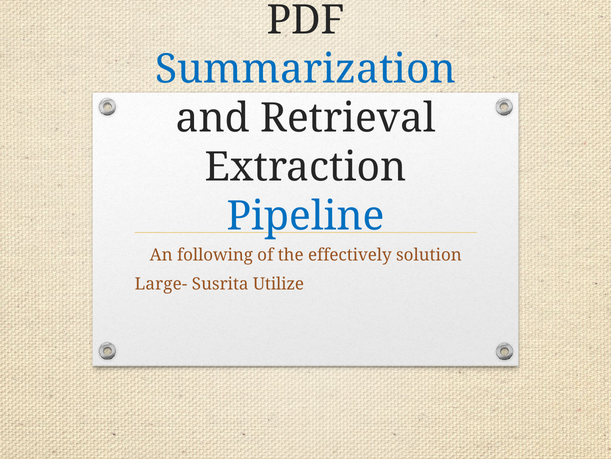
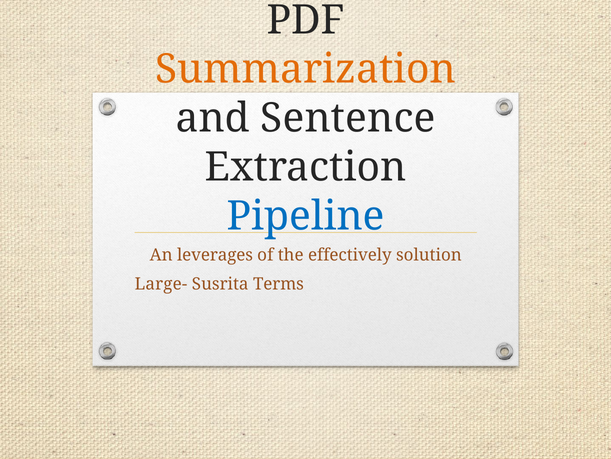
Summarization colour: blue -> orange
Retrieval: Retrieval -> Sentence
following: following -> leverages
Utilize: Utilize -> Terms
